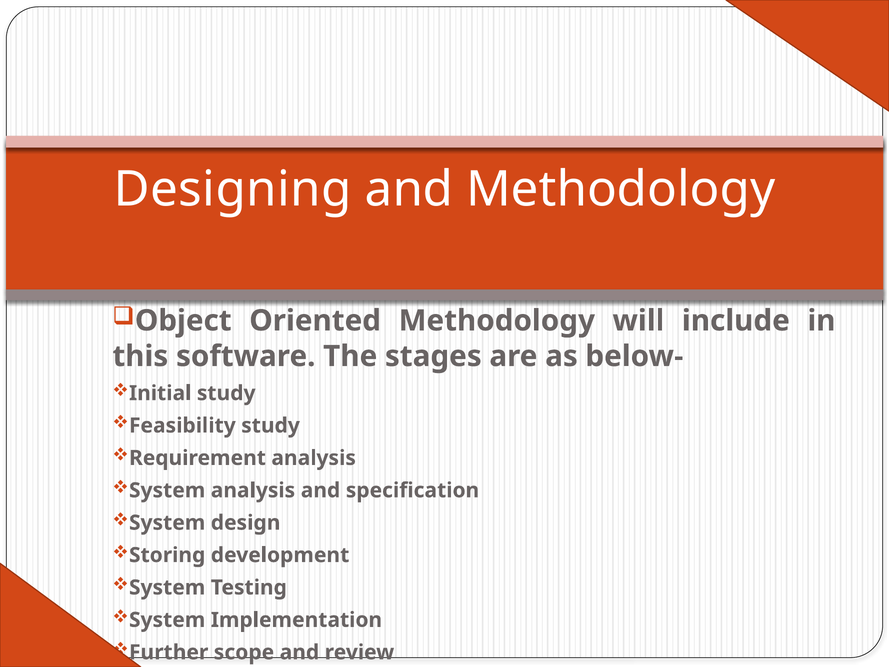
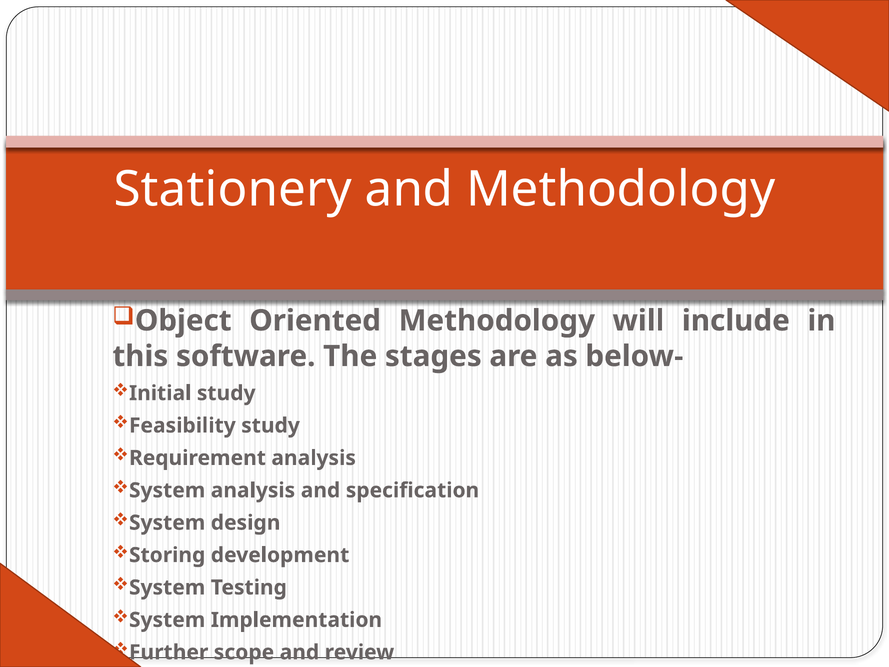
Designing: Designing -> Stationery
